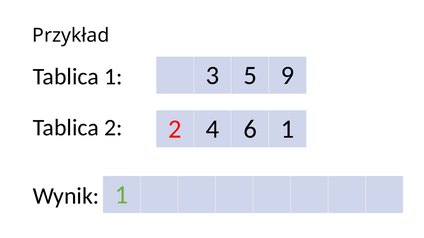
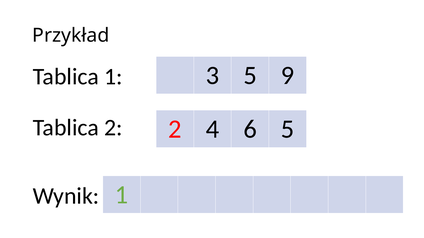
6 1: 1 -> 5
